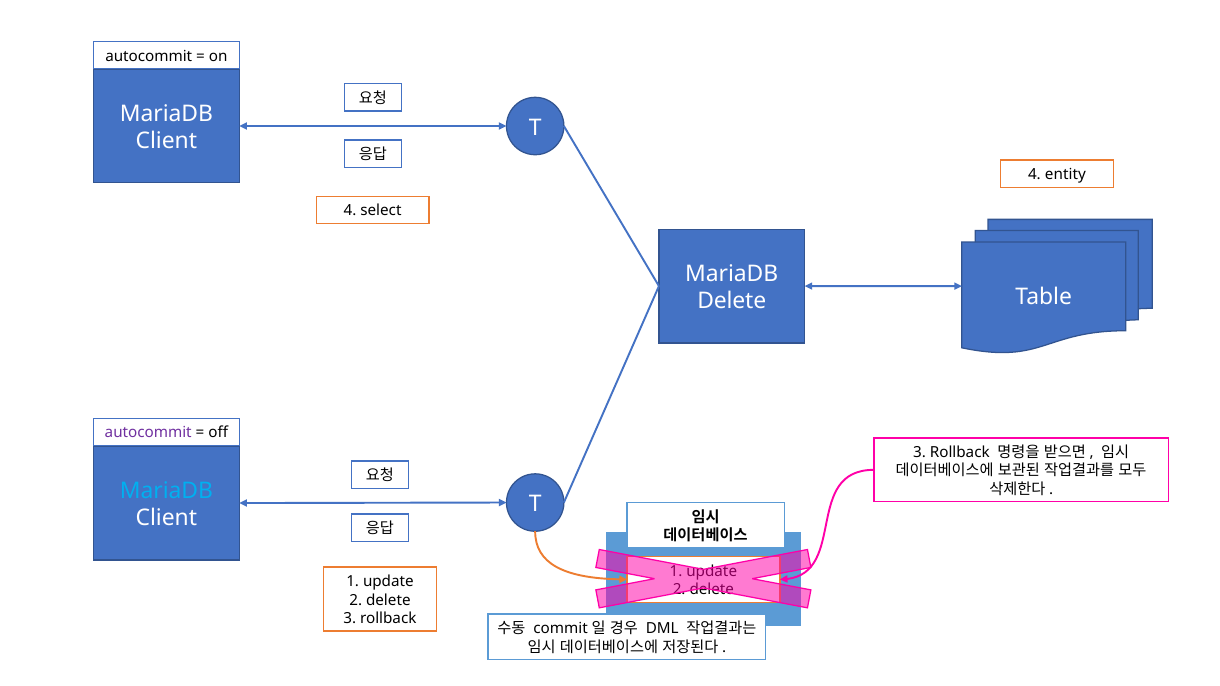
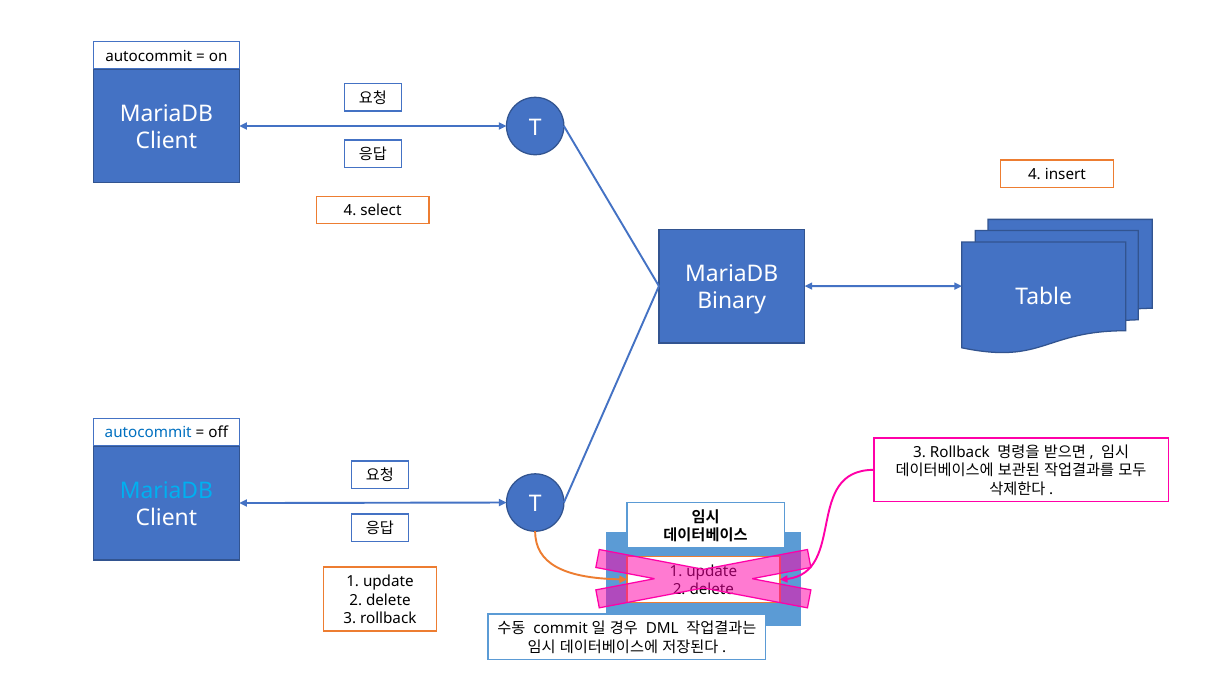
entity: entity -> insert
Delete at (732, 301): Delete -> Binary
autocommit at (148, 433) colour: purple -> blue
